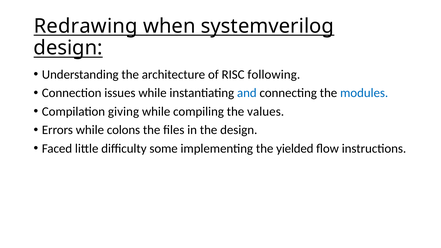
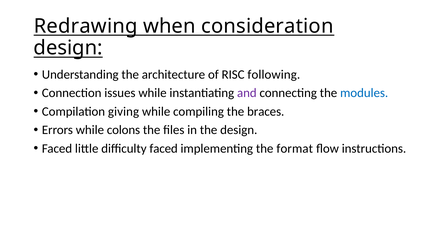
systemverilog: systemverilog -> consideration
and colour: blue -> purple
values: values -> braces
difficulty some: some -> faced
yielded: yielded -> format
